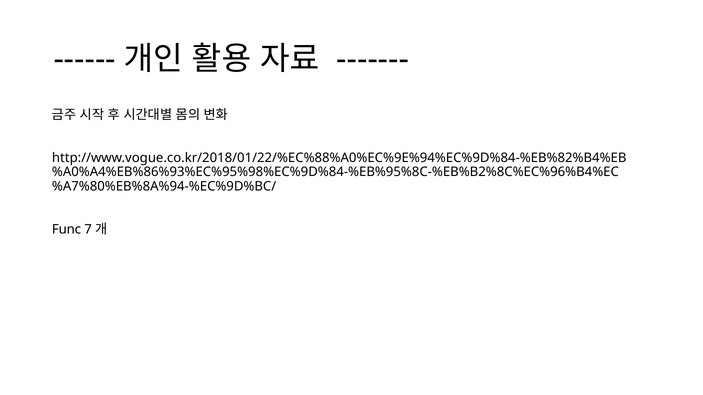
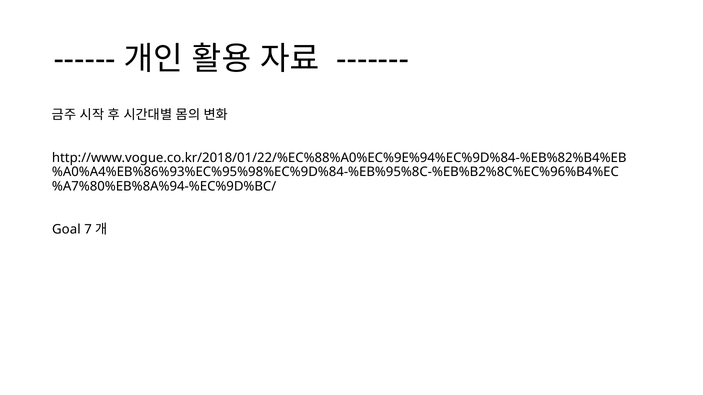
Func: Func -> Goal
